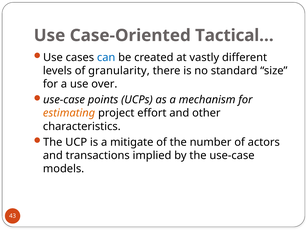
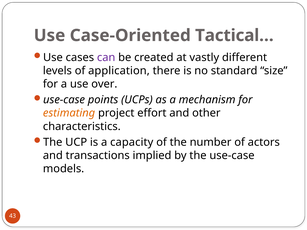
can colour: blue -> purple
granularity: granularity -> application
mitigate: mitigate -> capacity
